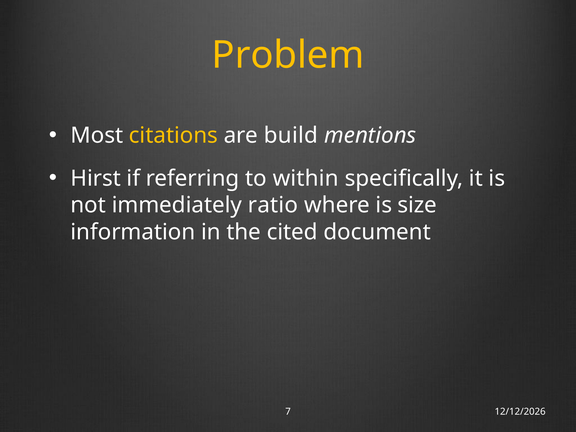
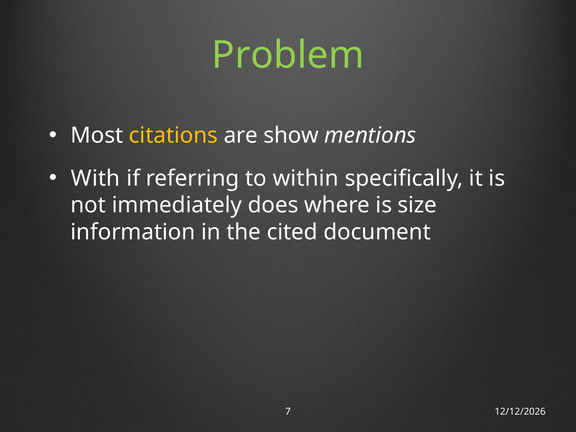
Problem colour: yellow -> light green
build: build -> show
Hirst: Hirst -> With
ratio: ratio -> does
